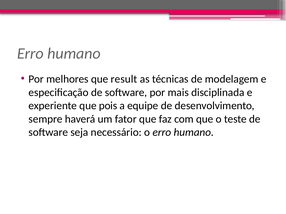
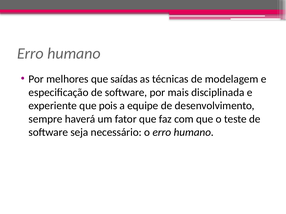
result: result -> saídas
